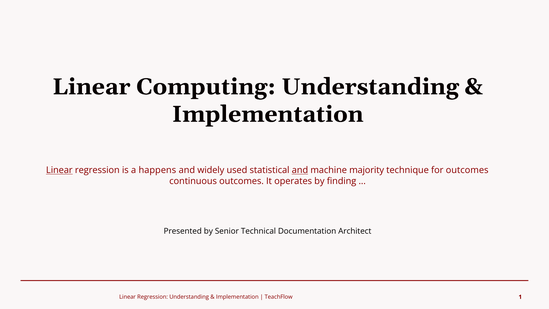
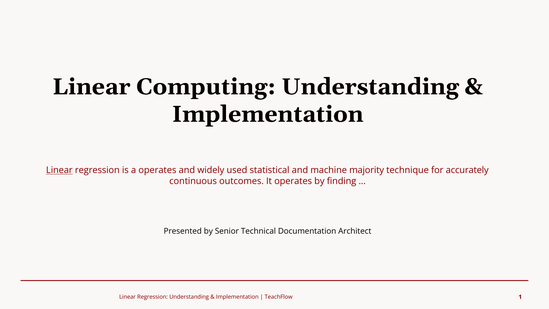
a happens: happens -> operates
and at (300, 170) underline: present -> none
for outcomes: outcomes -> accurately
